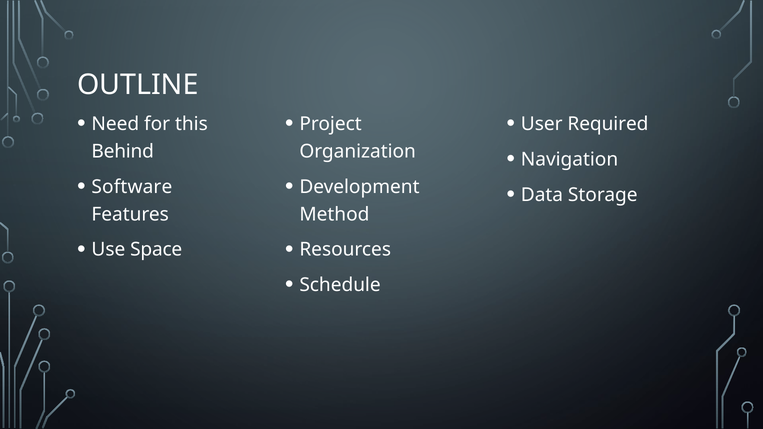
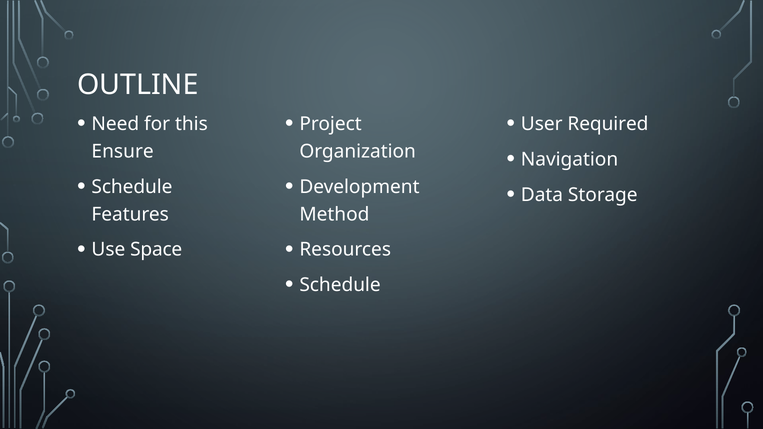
Behind: Behind -> Ensure
Software at (132, 187): Software -> Schedule
